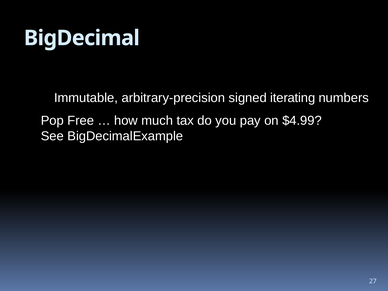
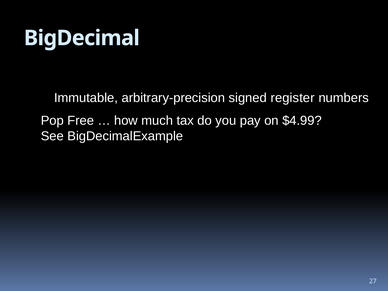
iterating: iterating -> register
